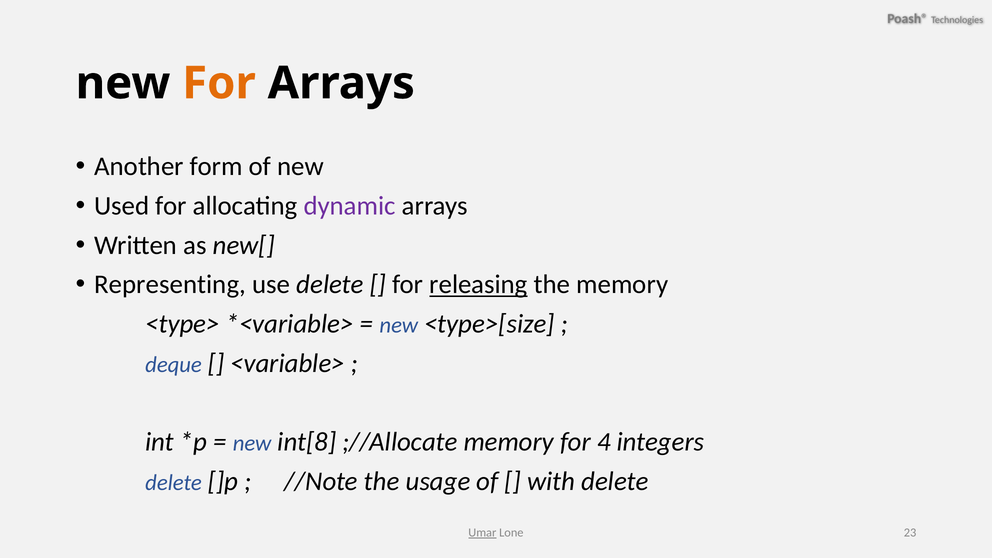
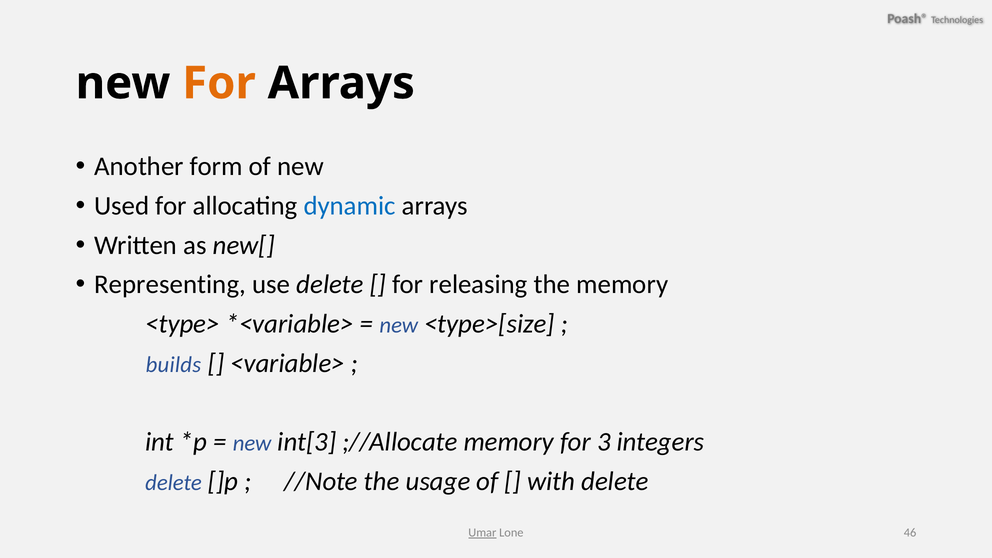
dynamic colour: purple -> blue
releasing underline: present -> none
deque: deque -> builds
int[8: int[8 -> int[3
4: 4 -> 3
23: 23 -> 46
